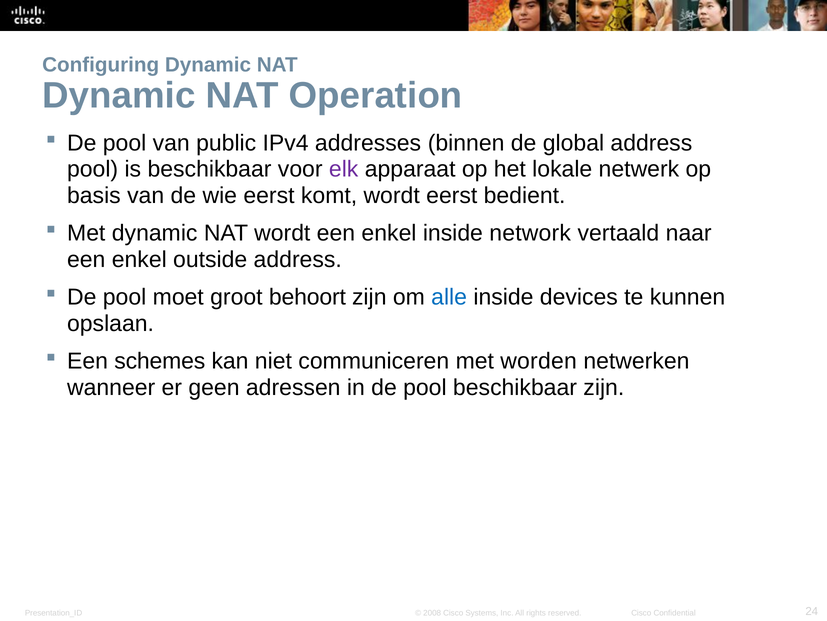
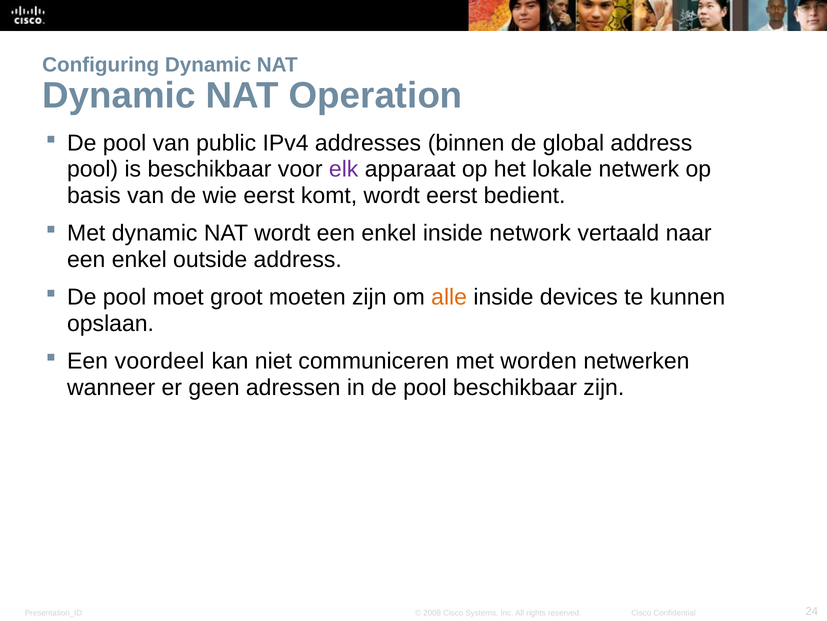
behoort: behoort -> moeten
alle colour: blue -> orange
schemes: schemes -> voordeel
